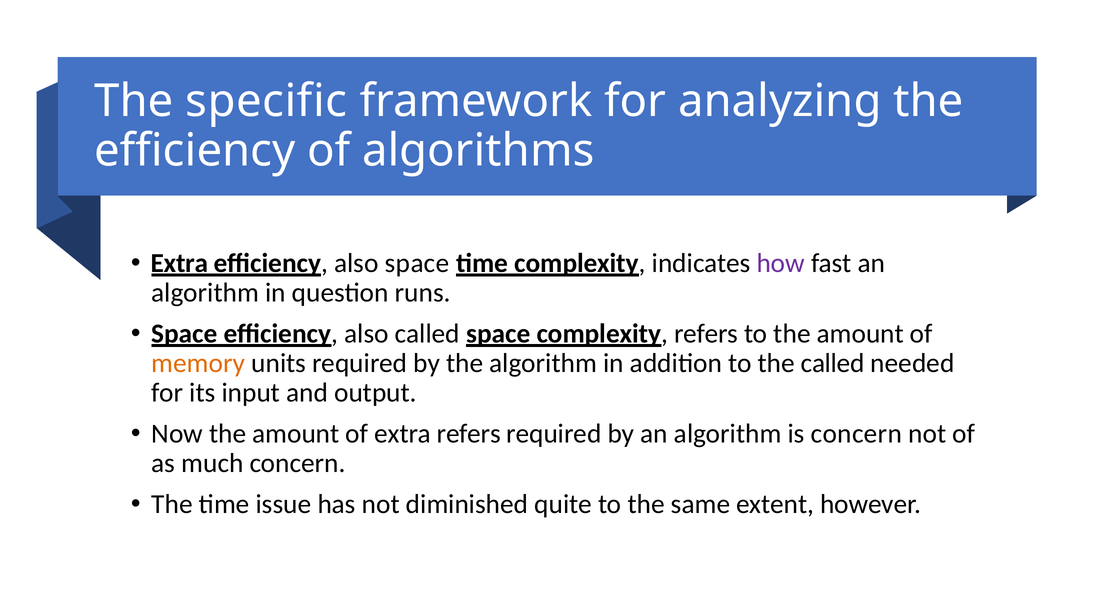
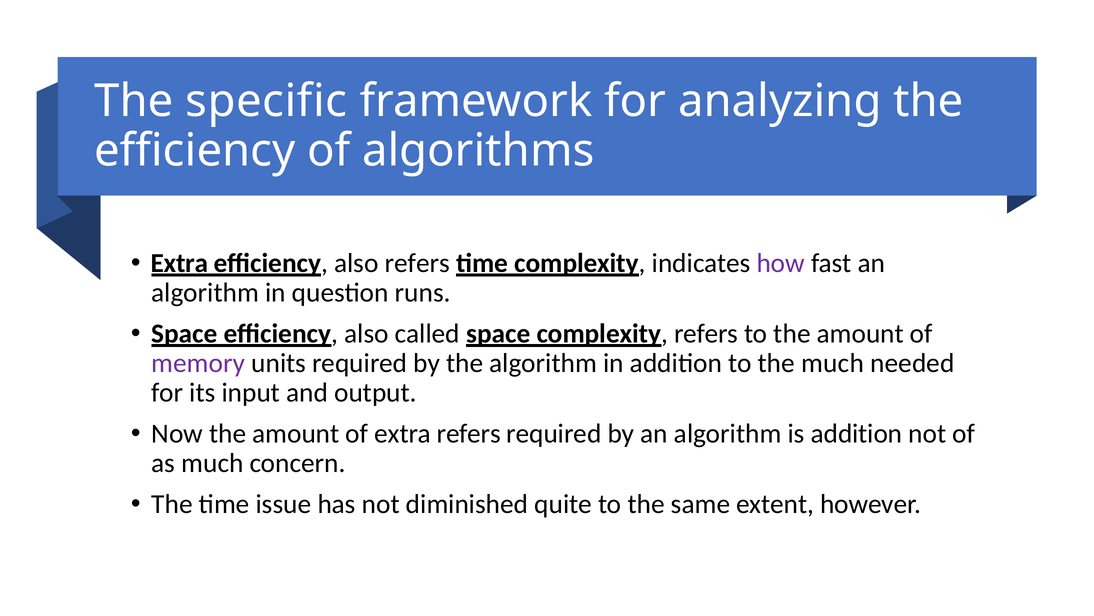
also space: space -> refers
memory colour: orange -> purple
the called: called -> much
is concern: concern -> addition
